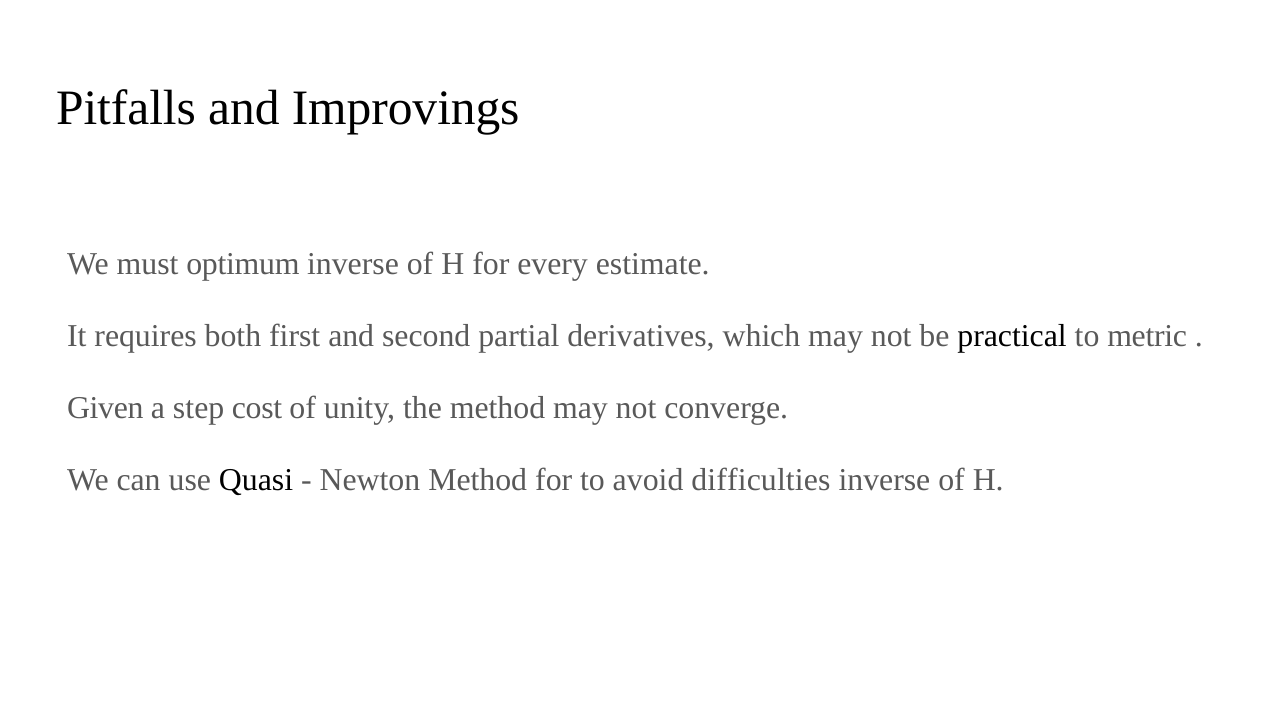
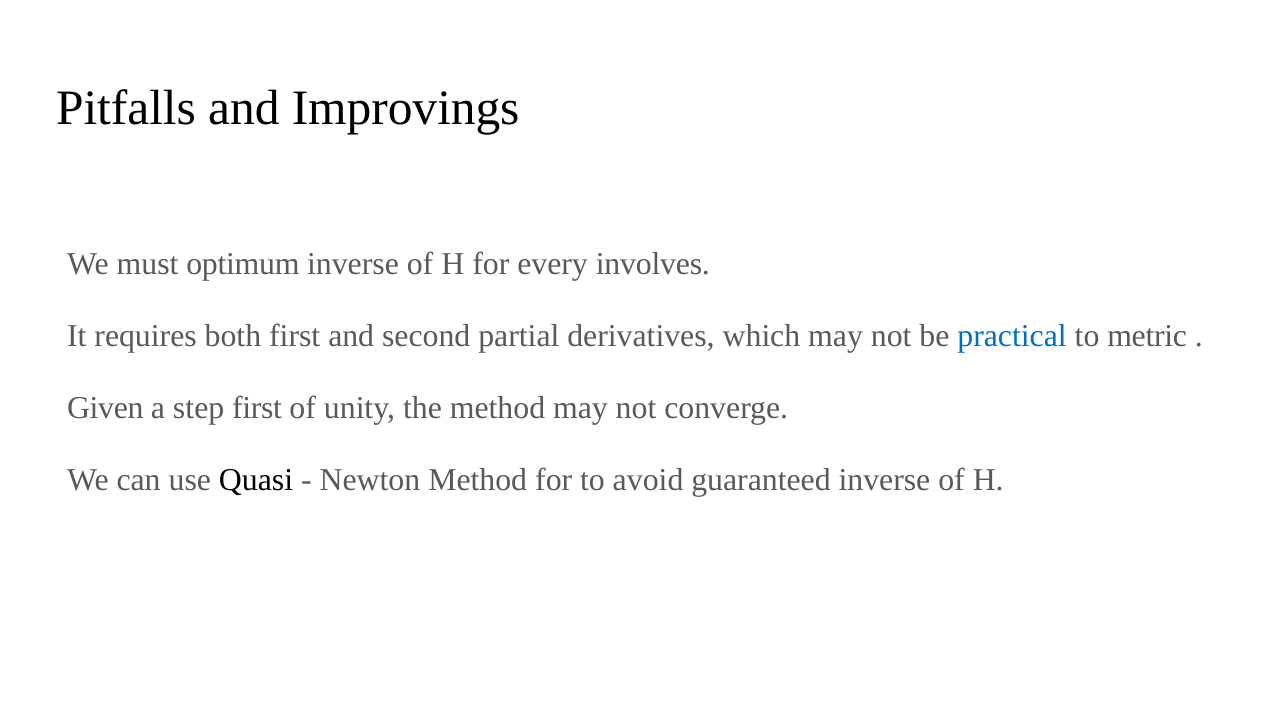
estimate: estimate -> involves
practical colour: black -> blue
step cost: cost -> first
difficulties: difficulties -> guaranteed
